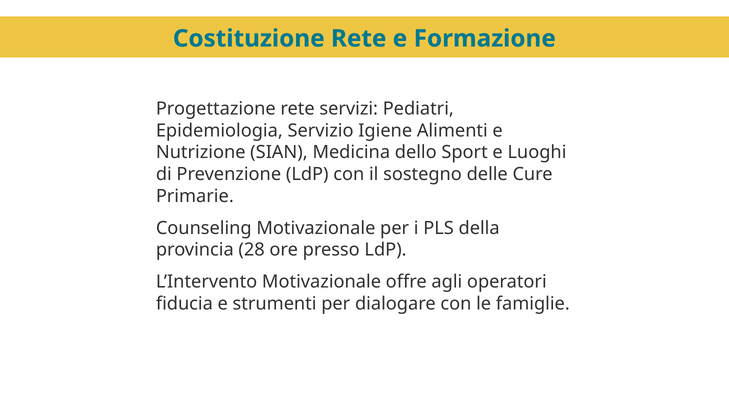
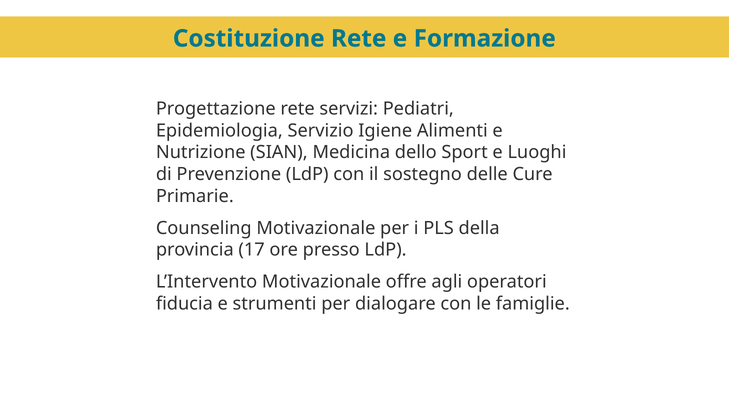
28: 28 -> 17
